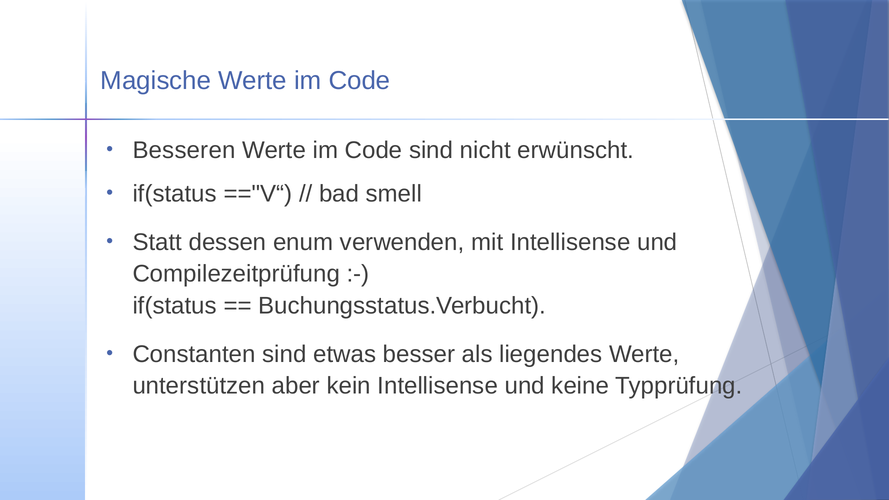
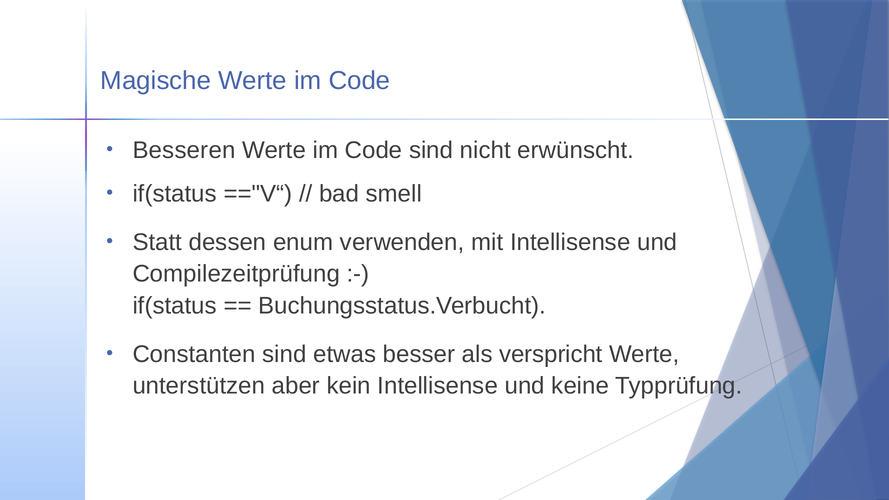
liegendes: liegendes -> verspricht
